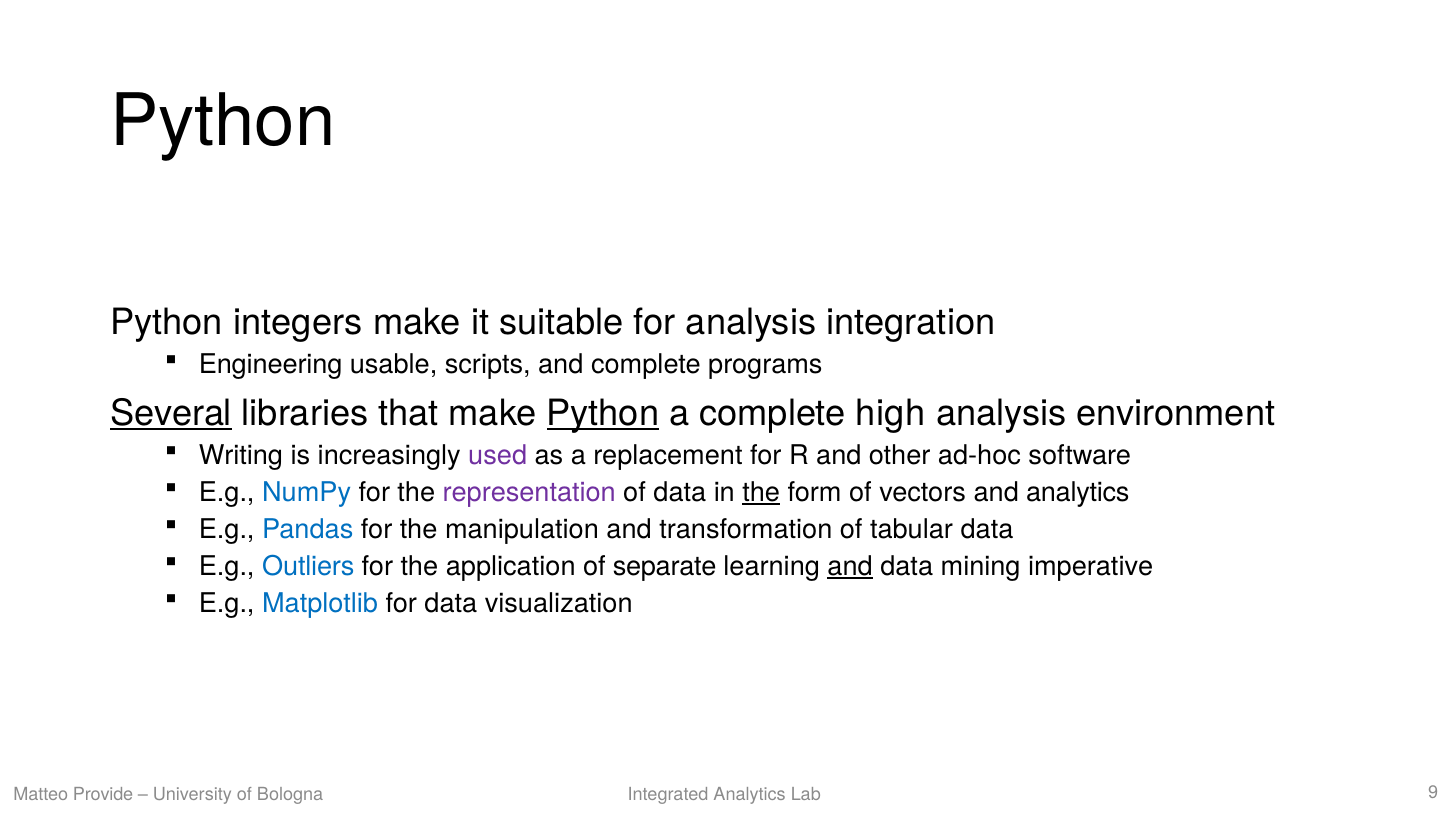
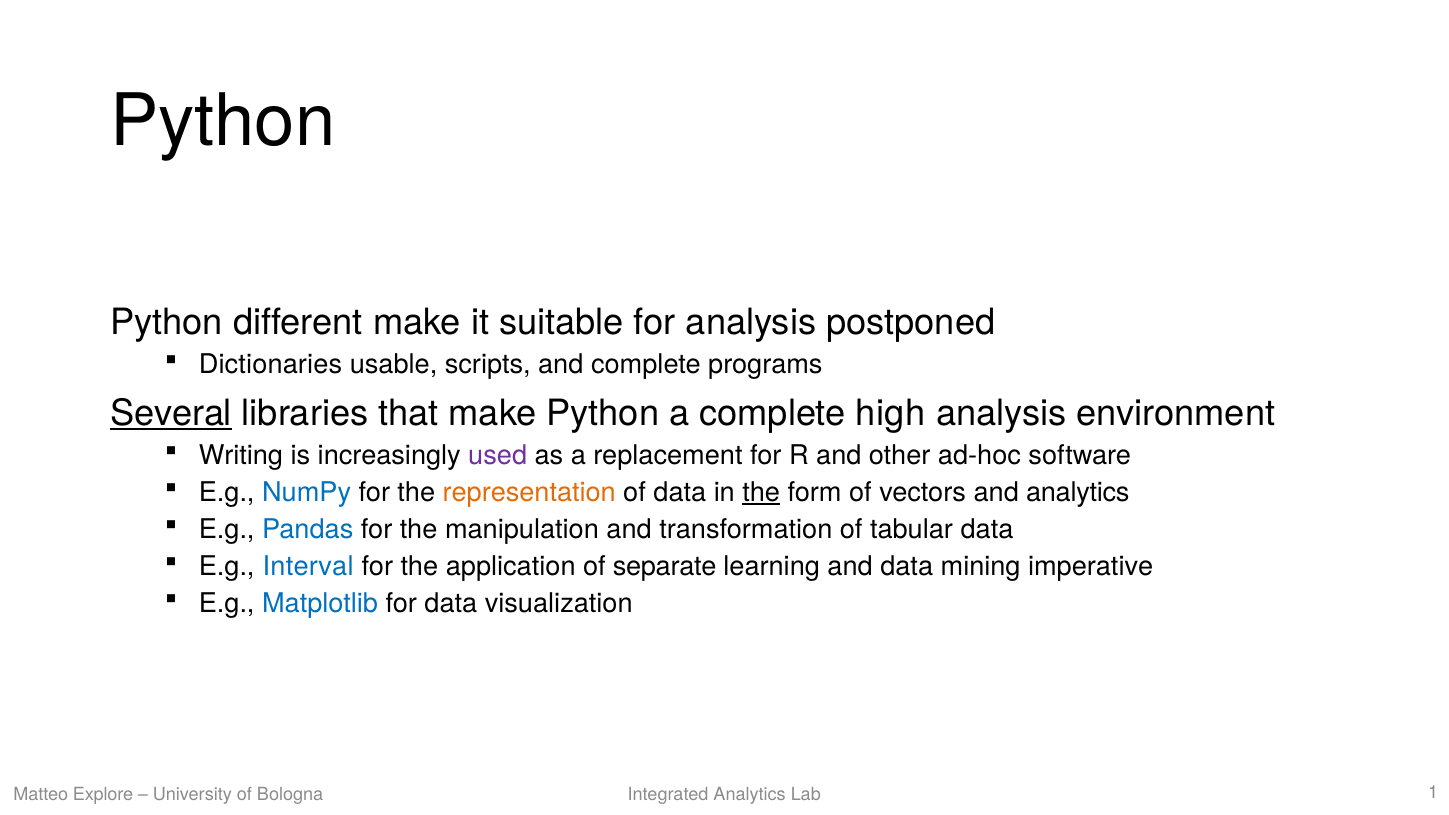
integers: integers -> different
integration: integration -> postponed
Engineering: Engineering -> Dictionaries
Python at (603, 414) underline: present -> none
representation colour: purple -> orange
Outliers: Outliers -> Interval
and at (850, 566) underline: present -> none
Provide: Provide -> Explore
9: 9 -> 1
